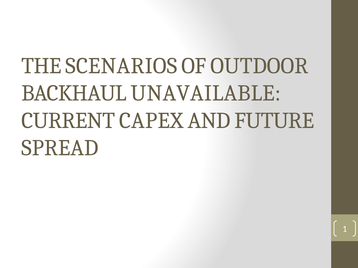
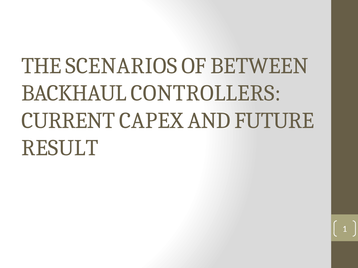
OUTDOOR: OUTDOOR -> BETWEEN
UNAVAILABLE: UNAVAILABLE -> CONTROLLERS
SPREAD: SPREAD -> RESULT
